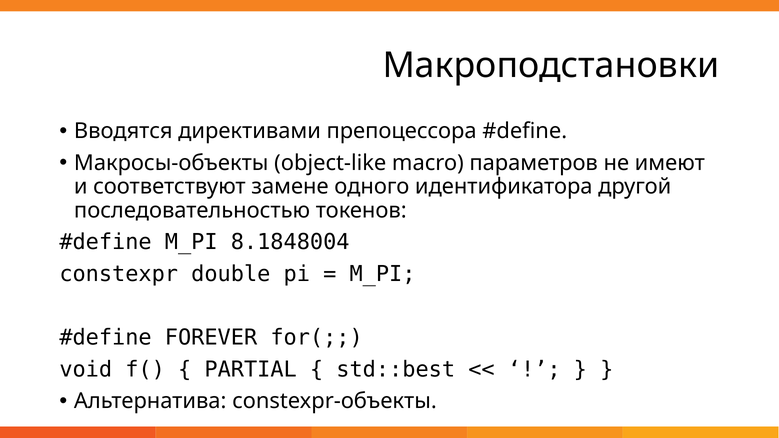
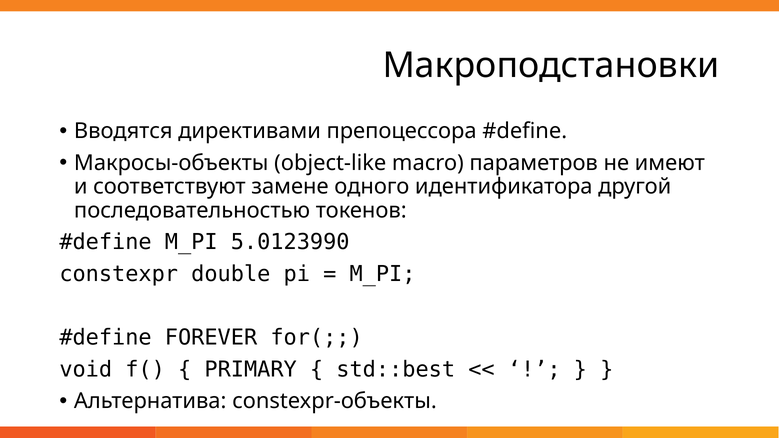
8.1848004: 8.1848004 -> 5.0123990
PARTIAL: PARTIAL -> PRIMARY
